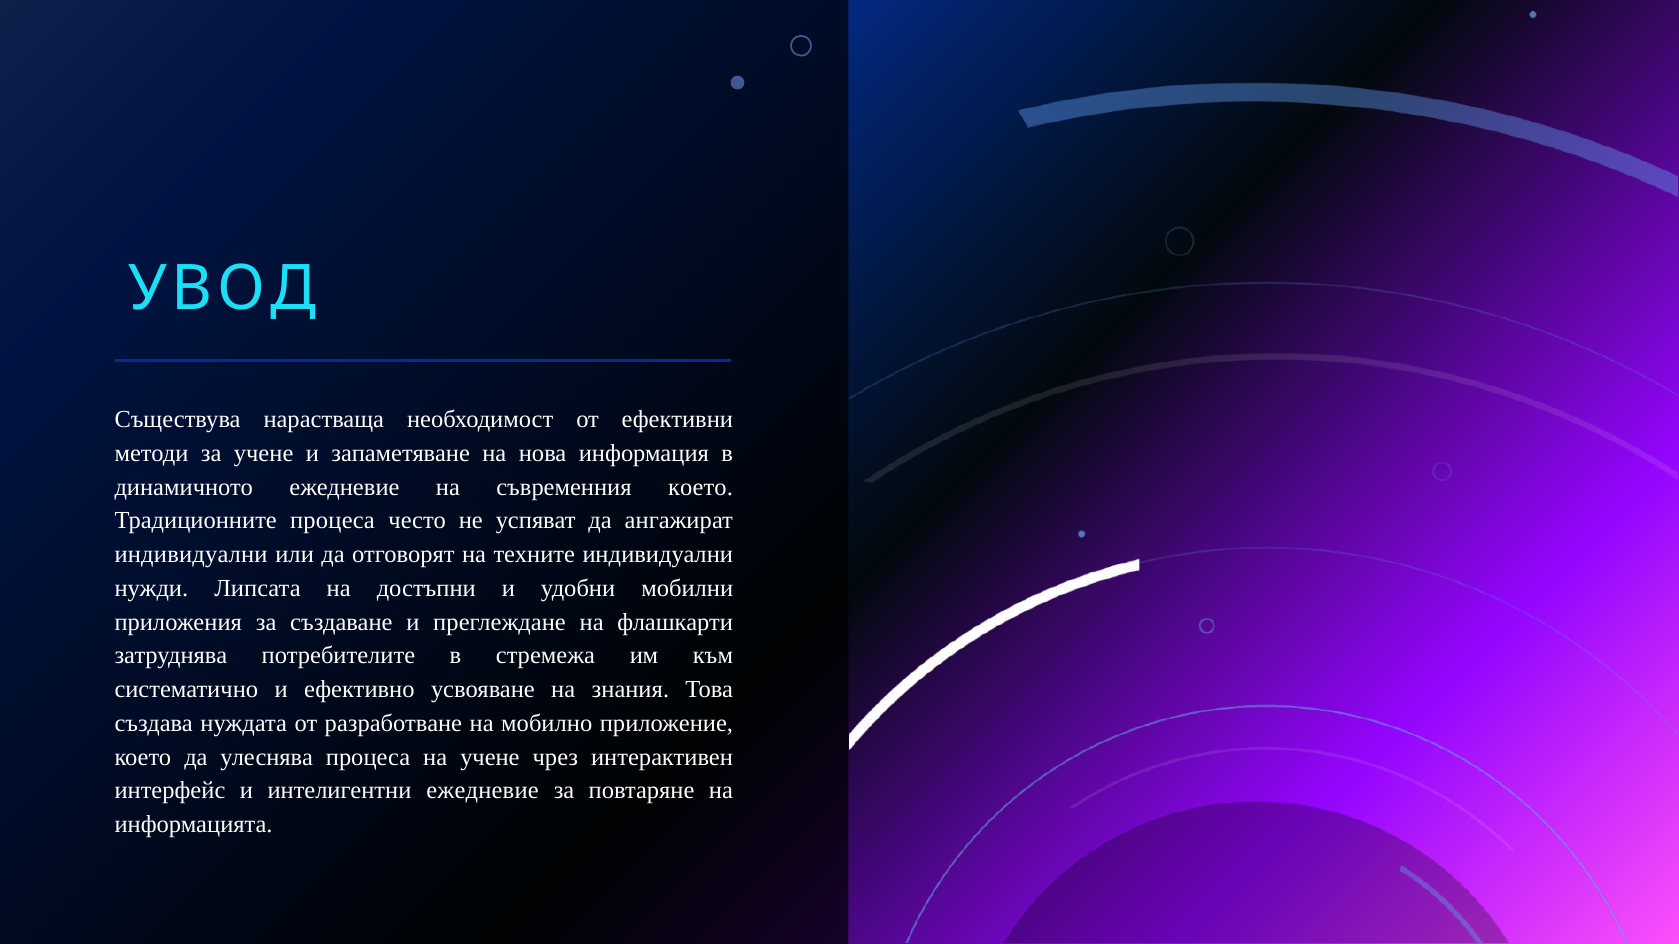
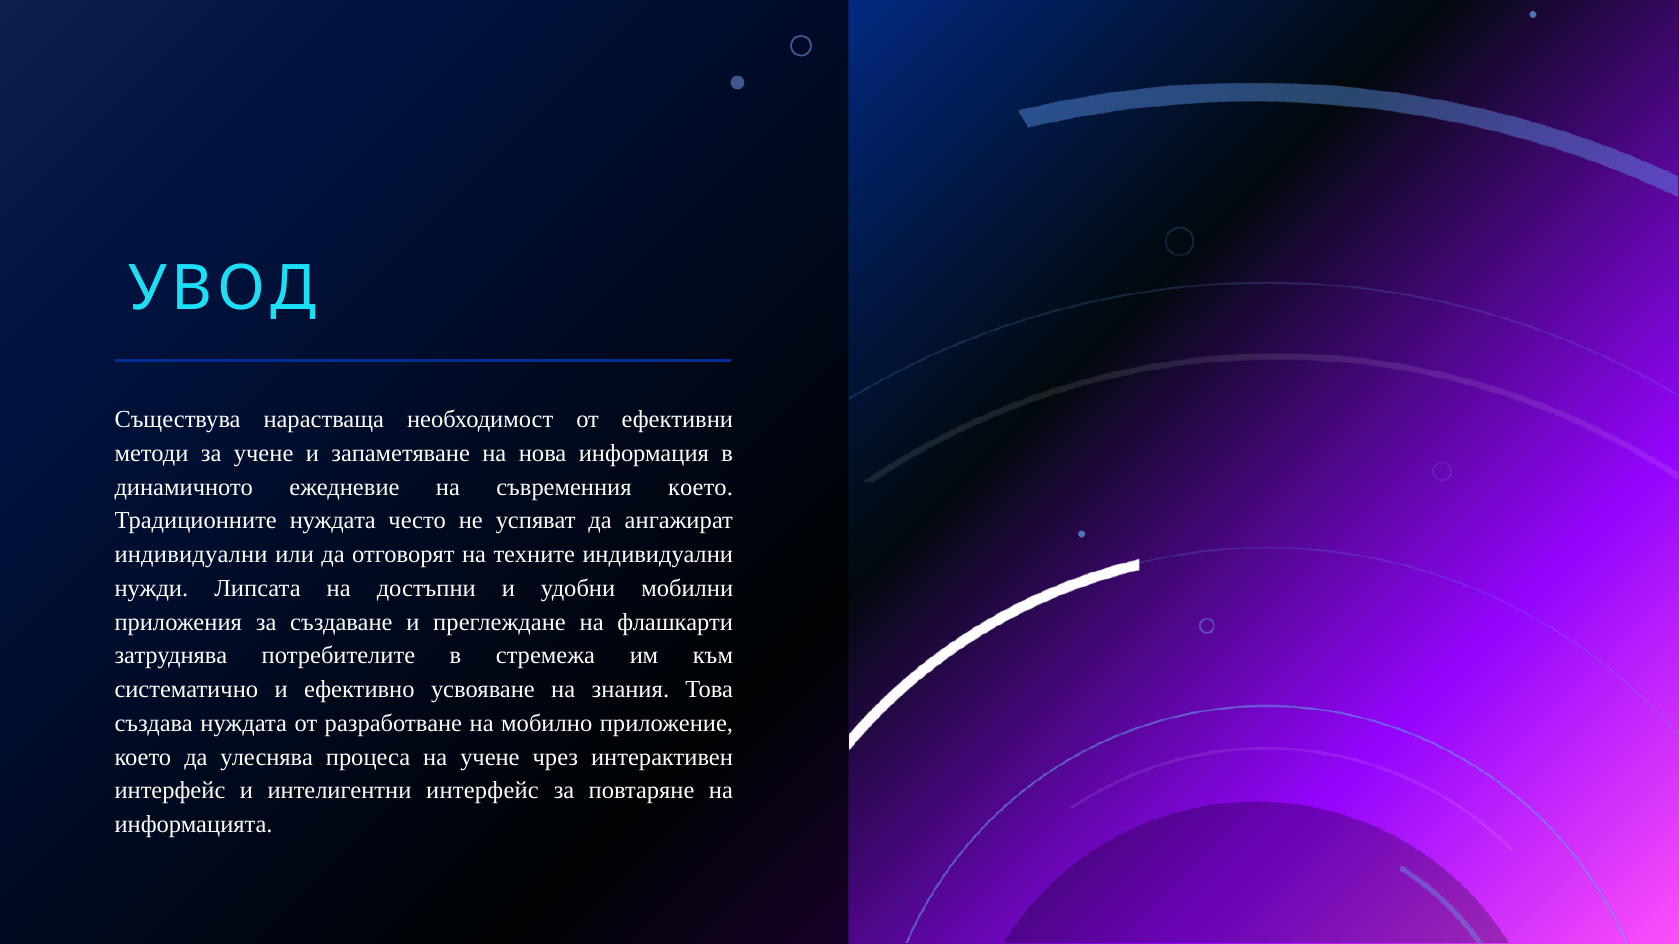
Традиционните процеса: процеса -> нуждата
интелигентни ежедневие: ежедневие -> интерфейс
